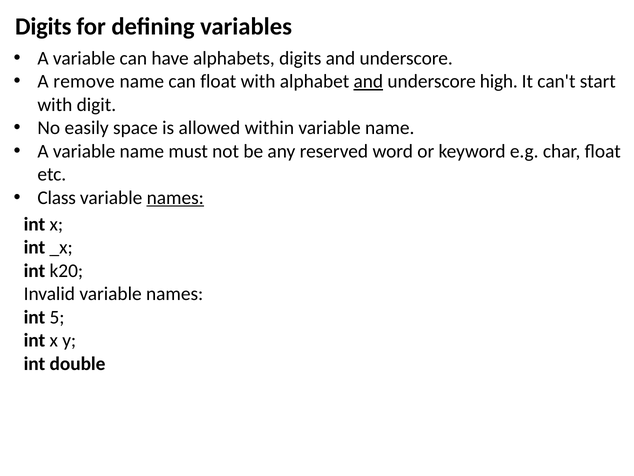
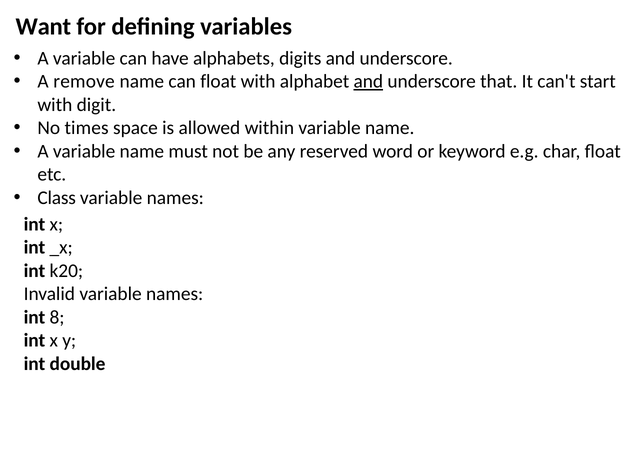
Digits at (43, 26): Digits -> Want
high: high -> that
easily: easily -> times
names at (175, 198) underline: present -> none
5: 5 -> 8
